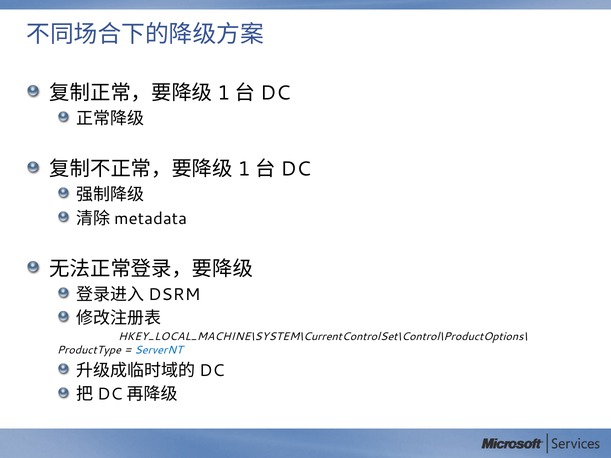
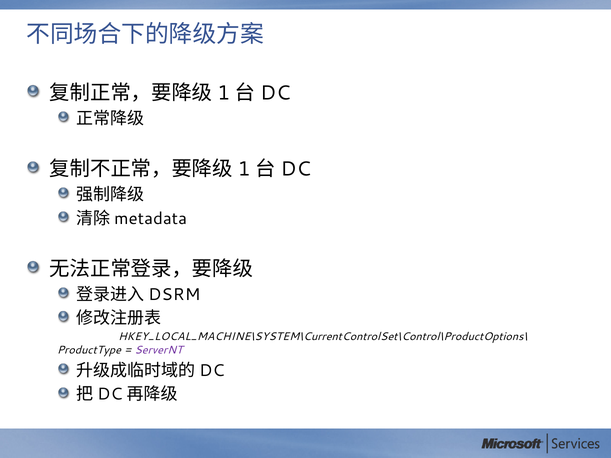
ServerNT colour: blue -> purple
